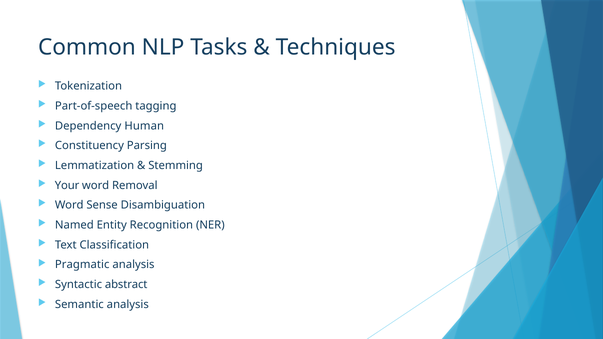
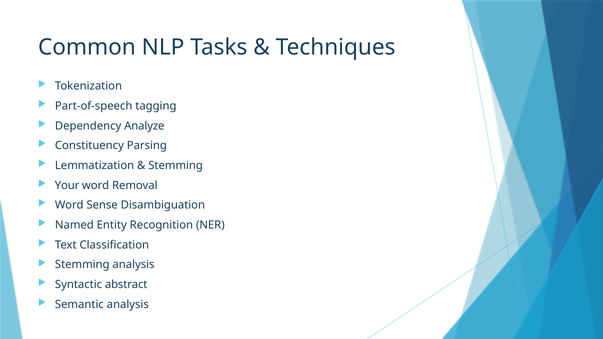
Human: Human -> Analyze
Pragmatic at (82, 265): Pragmatic -> Stemming
